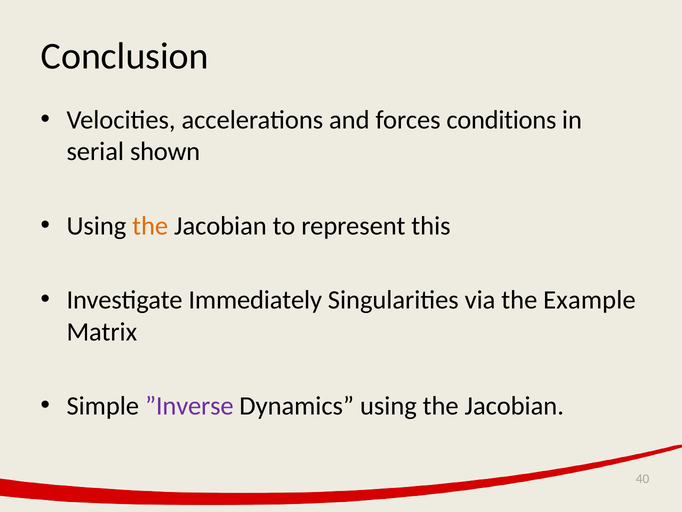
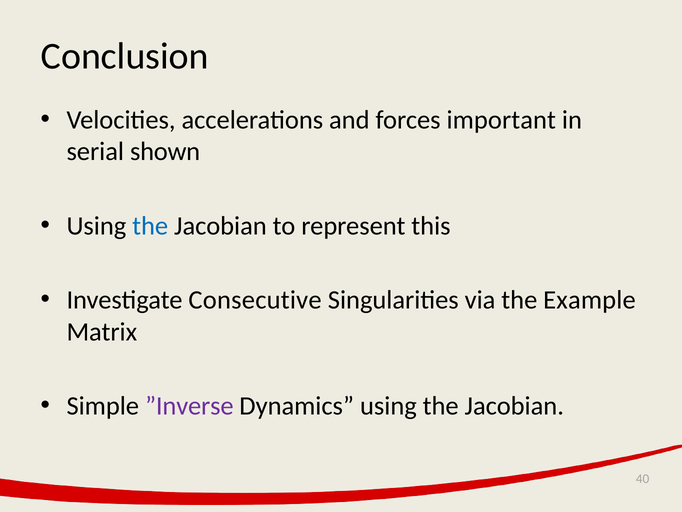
conditions: conditions -> important
the at (150, 226) colour: orange -> blue
Immediately: Immediately -> Consecutive
